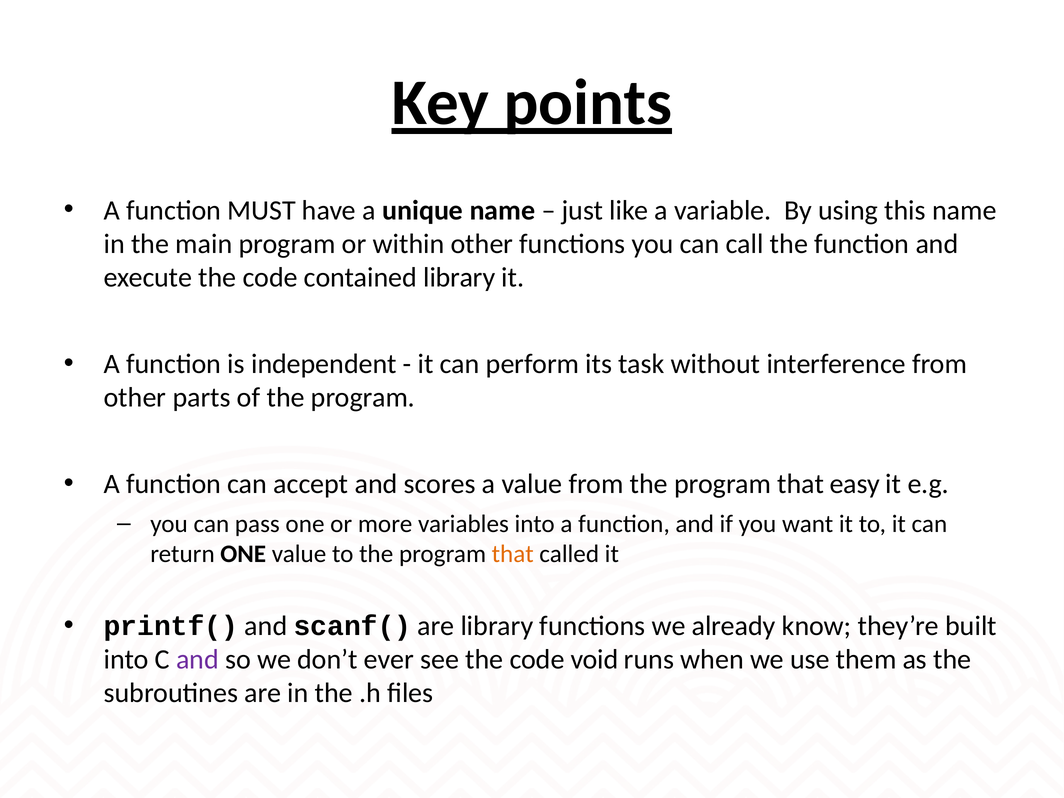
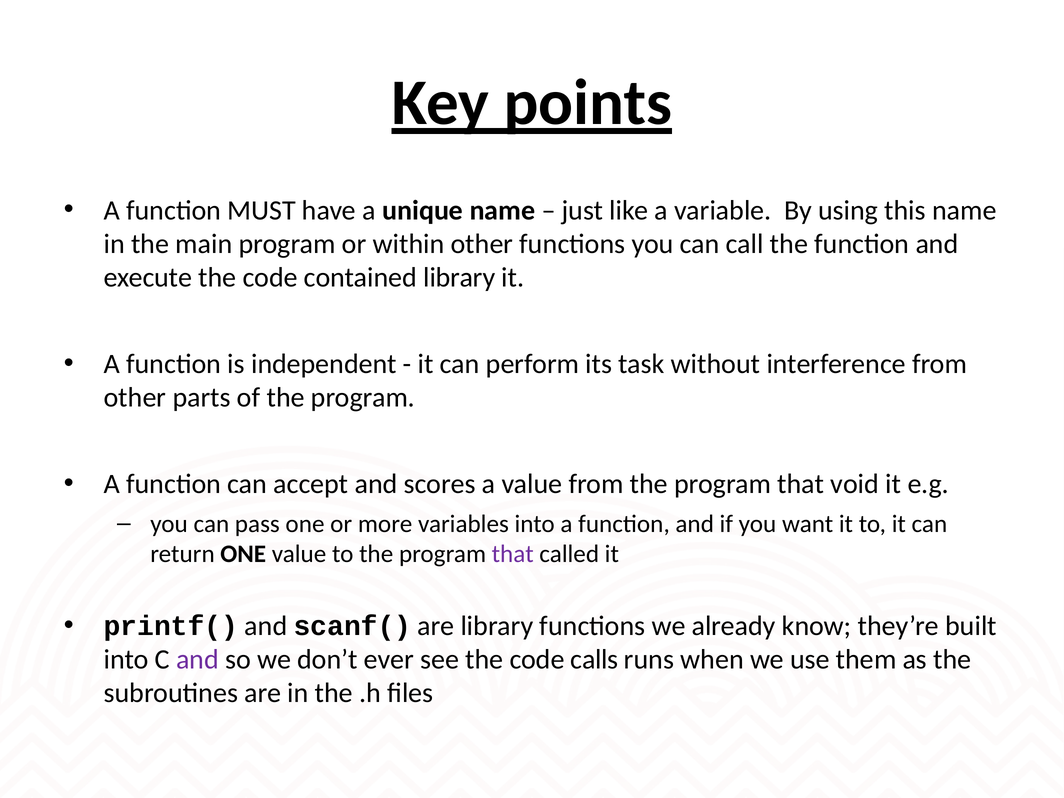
easy: easy -> void
that at (513, 554) colour: orange -> purple
void: void -> calls
